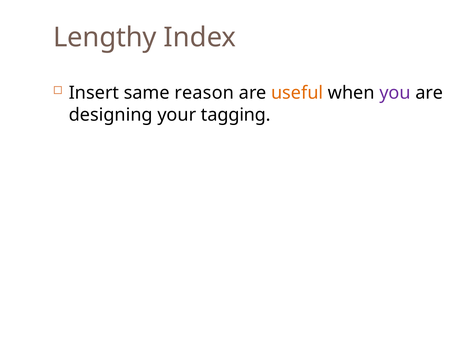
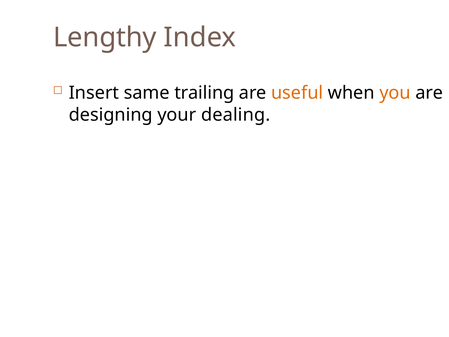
reason: reason -> trailing
you colour: purple -> orange
tagging: tagging -> dealing
